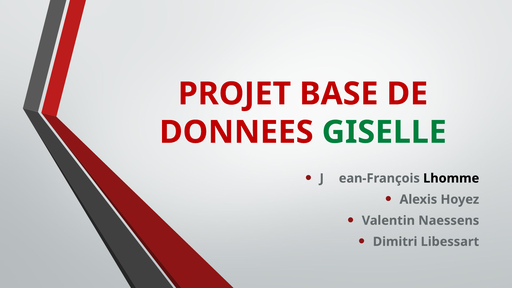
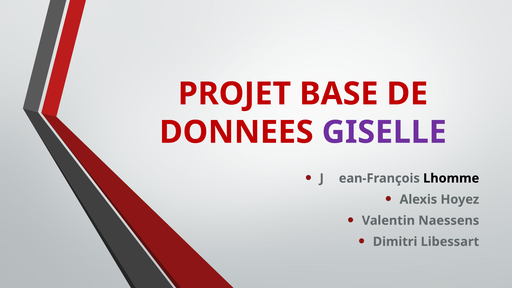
GISELLE colour: green -> purple
